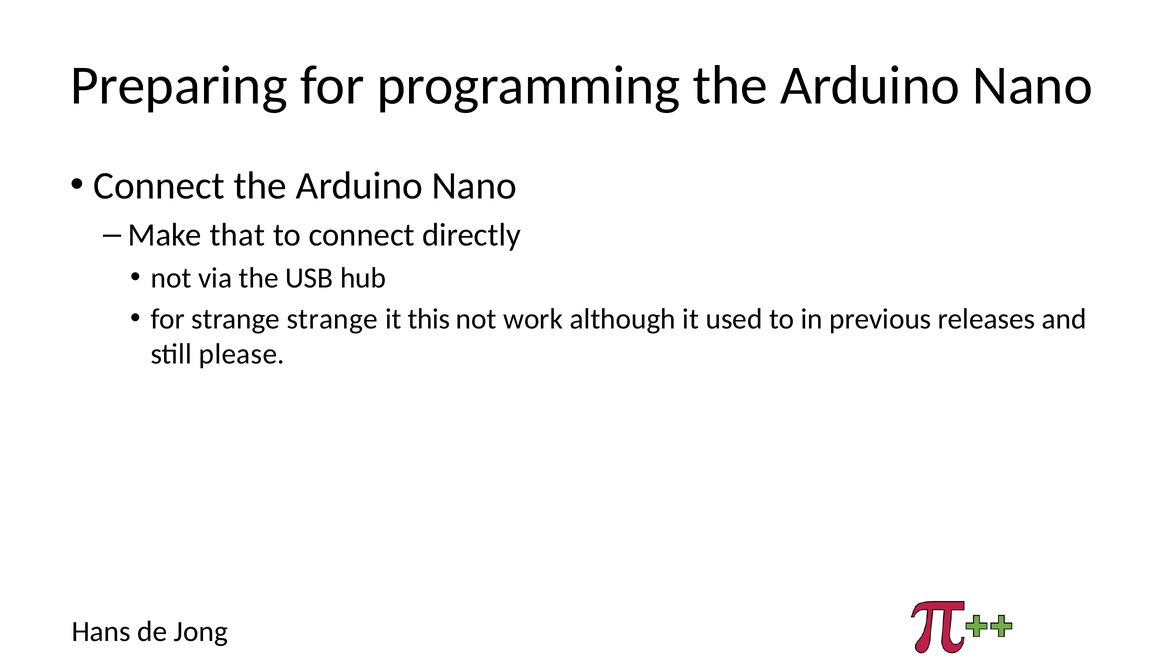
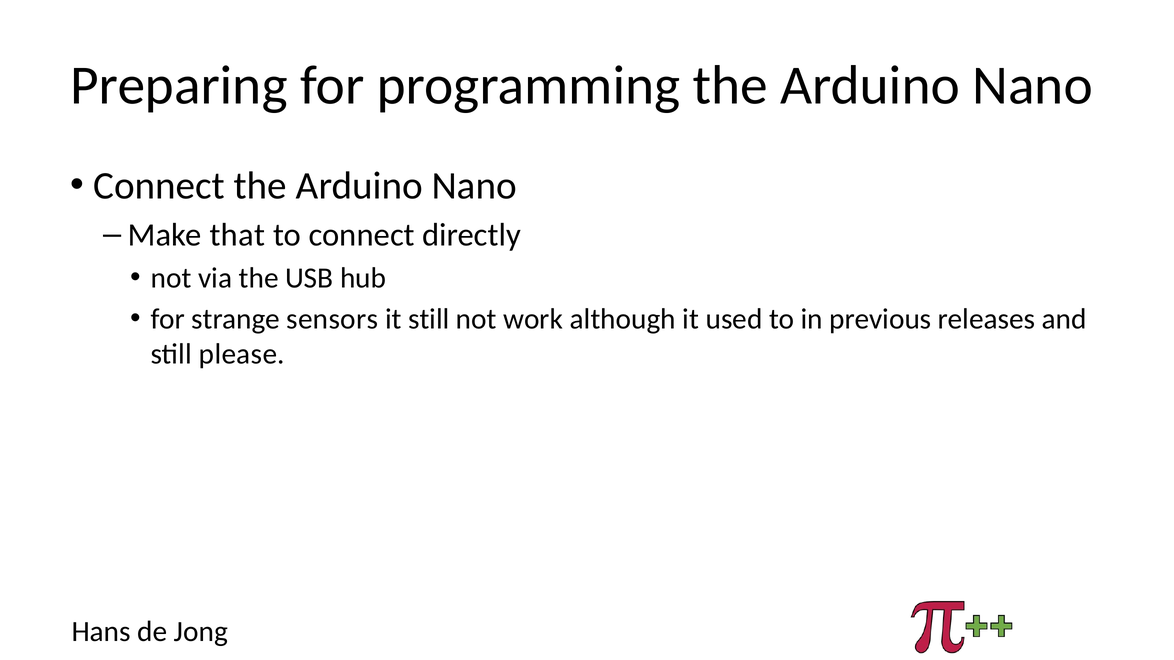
strange strange: strange -> sensors
it this: this -> still
